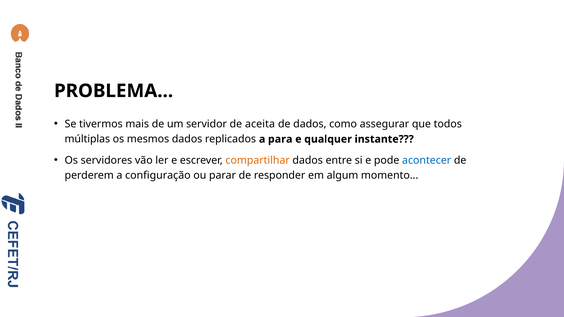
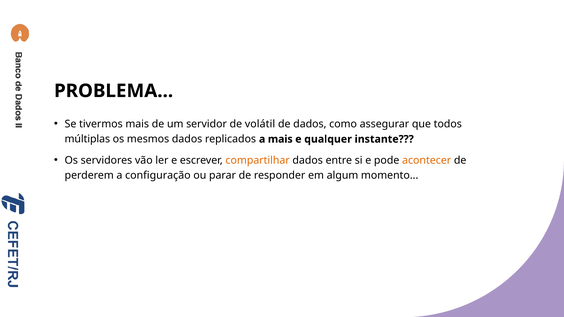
aceita: aceita -> volátil
a para: para -> mais
acontecer colour: blue -> orange
